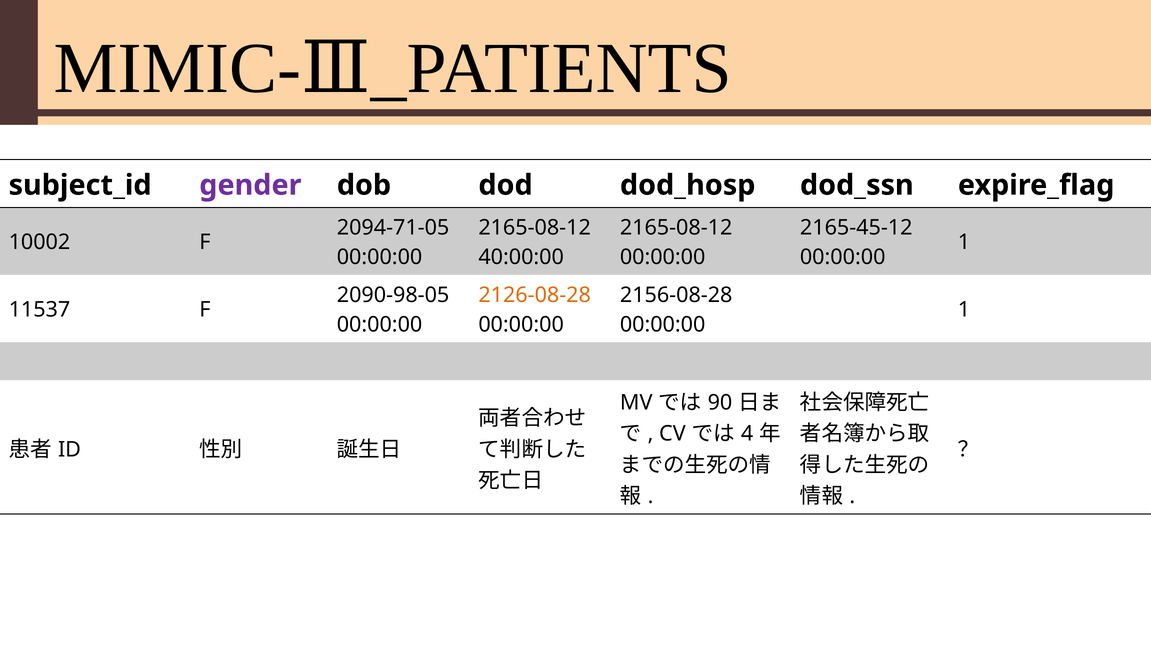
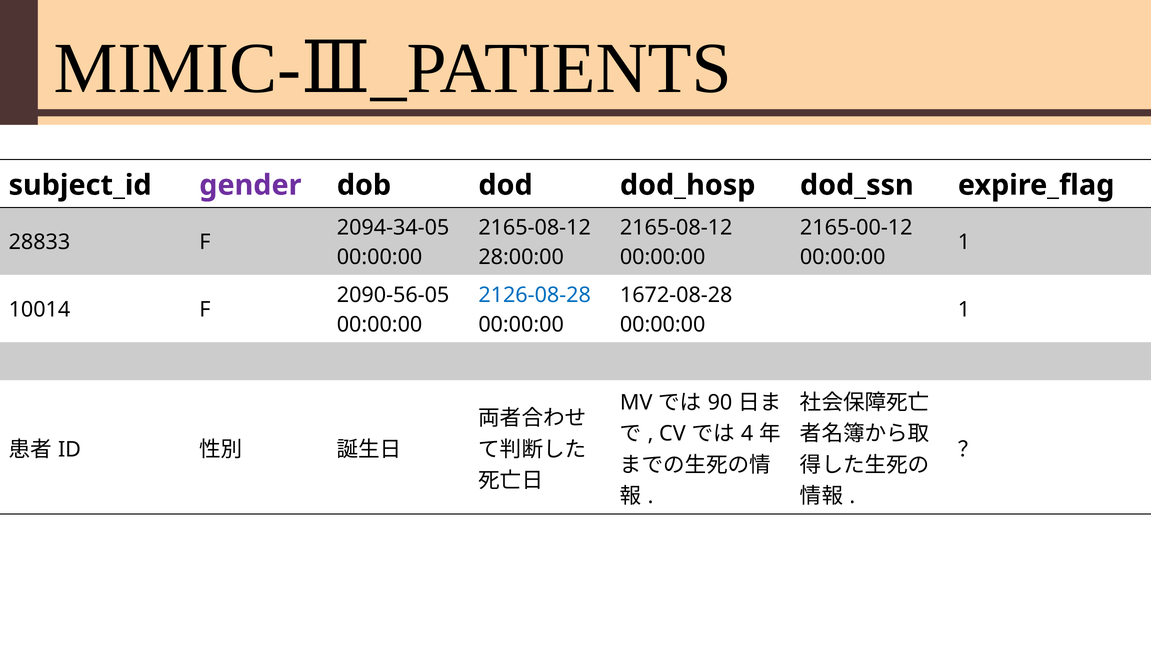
2094-71-05: 2094-71-05 -> 2094-34-05
2165-45-12: 2165-45-12 -> 2165-00-12
10002: 10002 -> 28833
40:00:00: 40:00:00 -> 28:00:00
2090-98-05: 2090-98-05 -> 2090-56-05
2126-08-28 colour: orange -> blue
2156-08-28: 2156-08-28 -> 1672-08-28
11537: 11537 -> 10014
